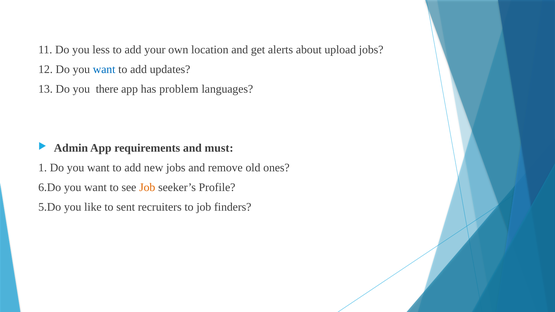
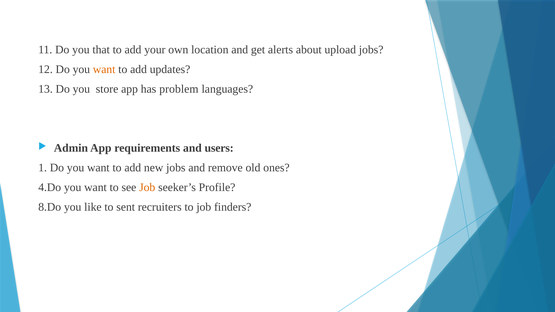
less: less -> that
want at (104, 69) colour: blue -> orange
there: there -> store
must: must -> users
6.Do: 6.Do -> 4.Do
5.Do: 5.Do -> 8.Do
